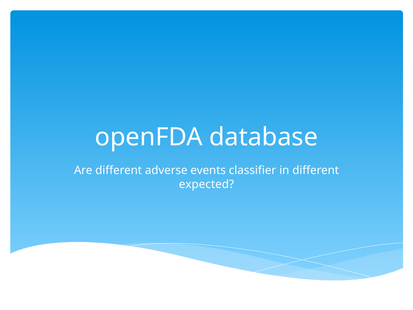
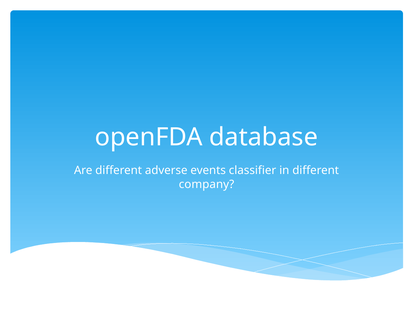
expected: expected -> company
